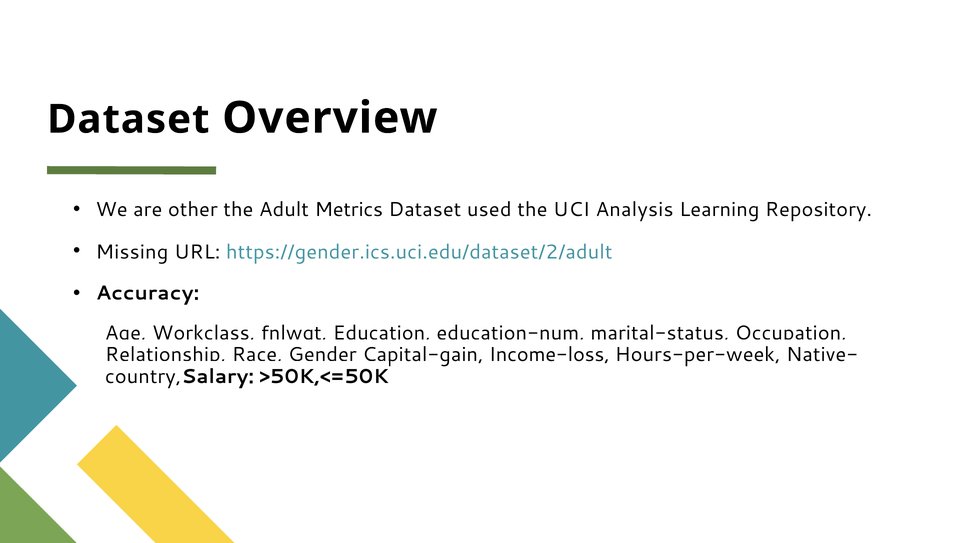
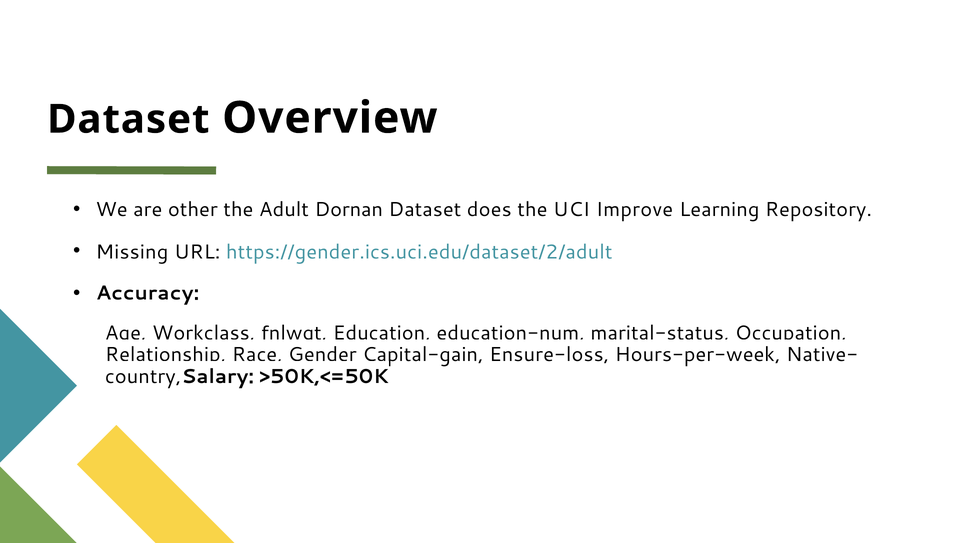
Metrics: Metrics -> Dornan
used: used -> does
Analysis: Analysis -> Improve
Income-loss: Income-loss -> Ensure-loss
